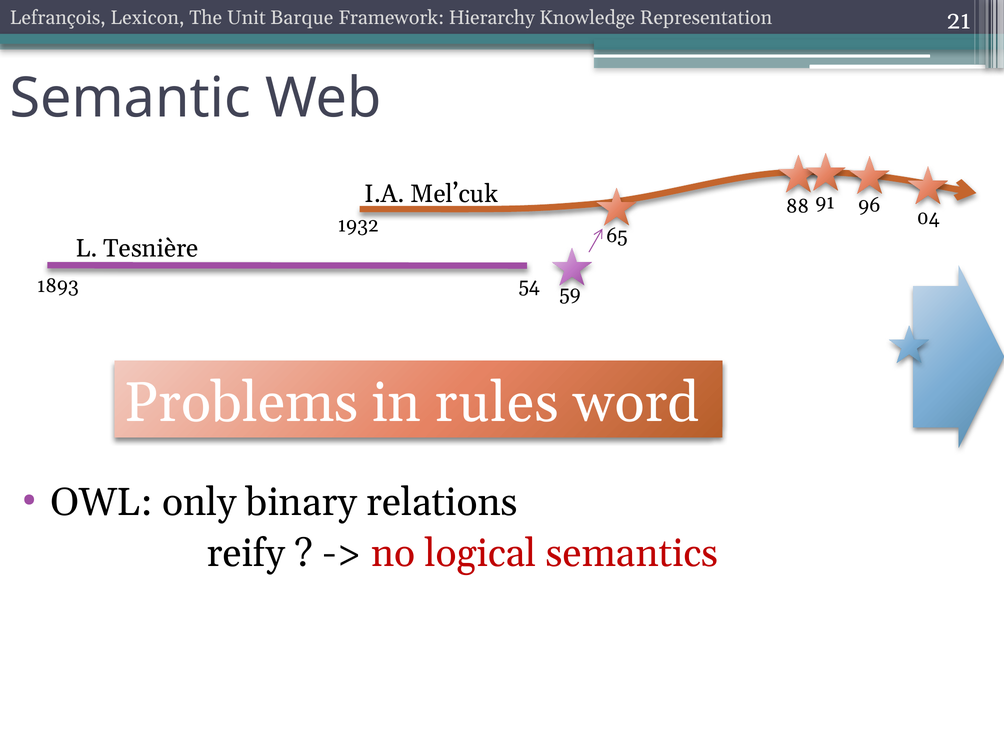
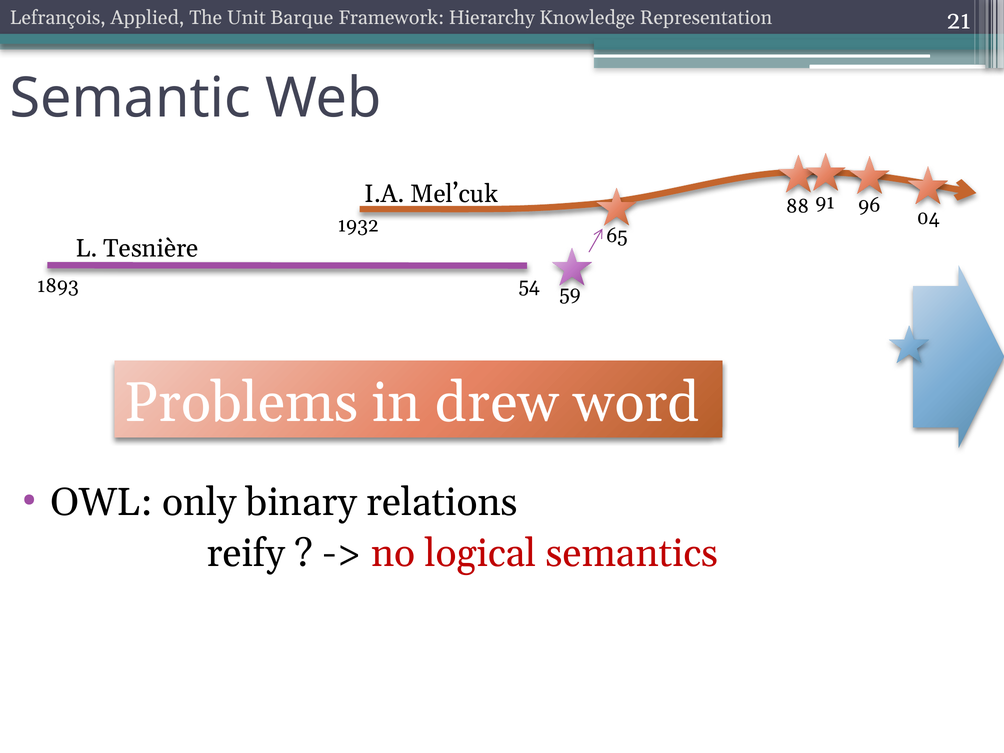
Lexicon: Lexicon -> Applied
rules: rules -> drew
